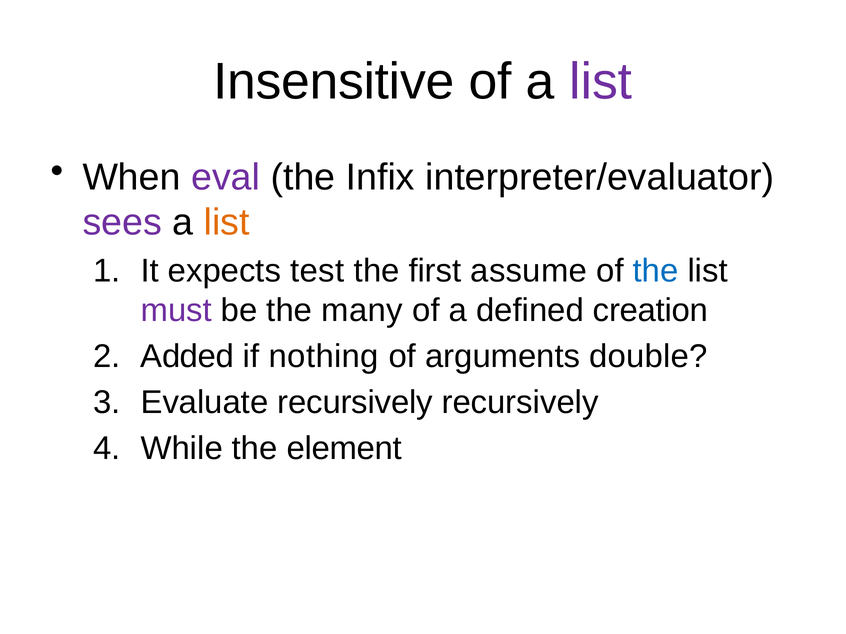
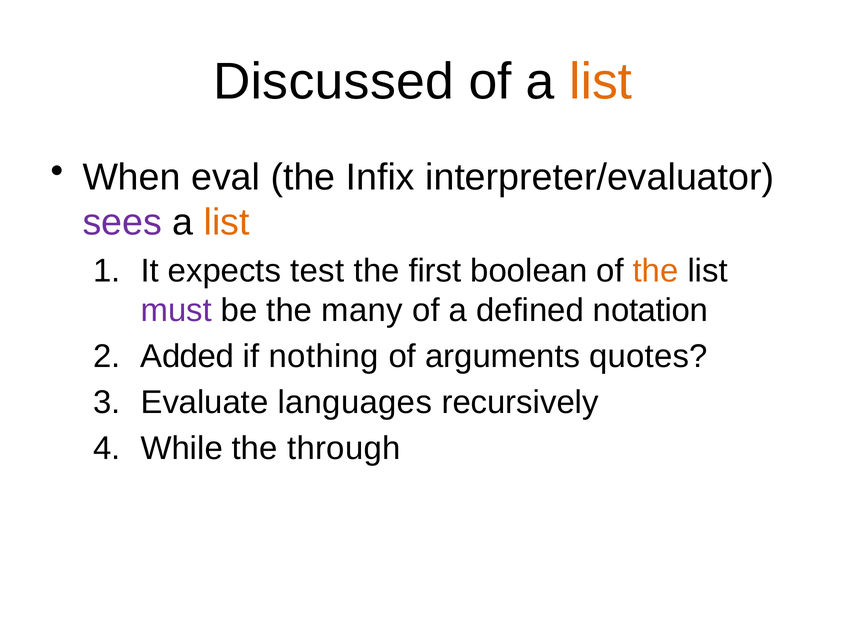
Insensitive: Insensitive -> Discussed
list at (601, 82) colour: purple -> orange
eval colour: purple -> black
assume: assume -> boolean
the at (656, 271) colour: blue -> orange
creation: creation -> notation
double: double -> quotes
Evaluate recursively: recursively -> languages
element: element -> through
